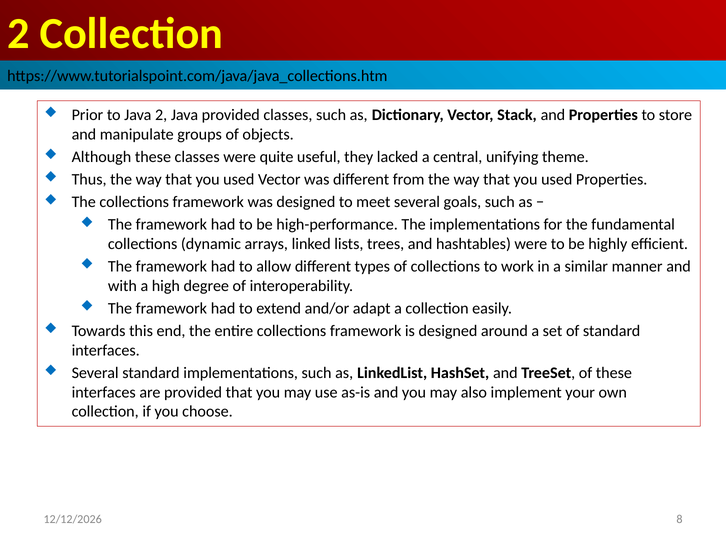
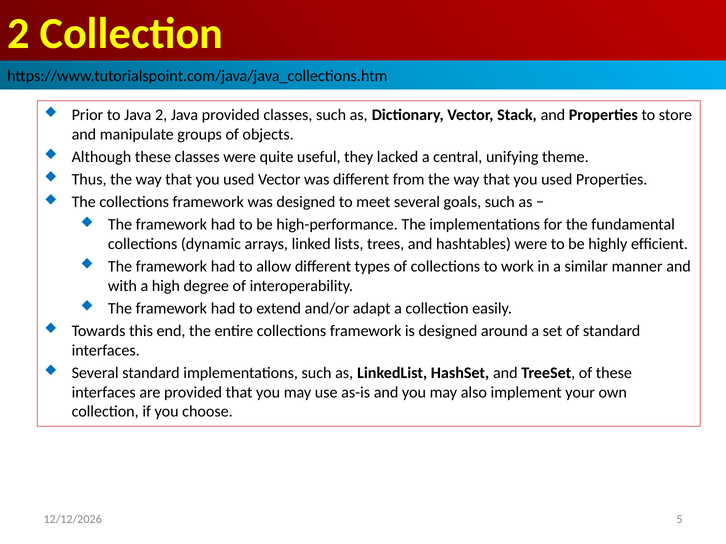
8: 8 -> 5
